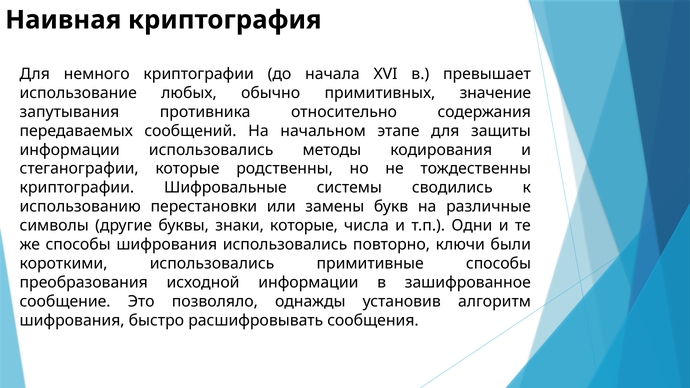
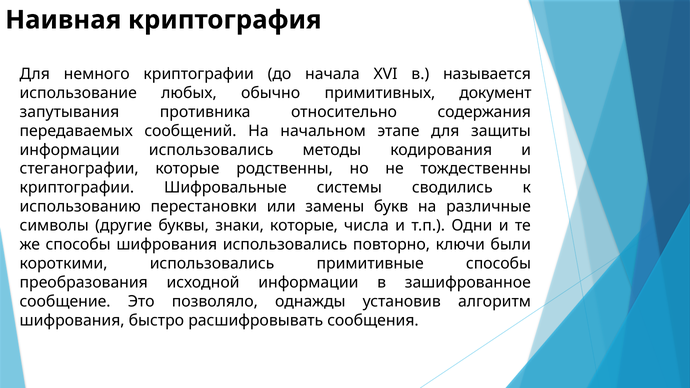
превышает: превышает -> называется
значение: значение -> документ
